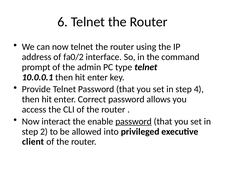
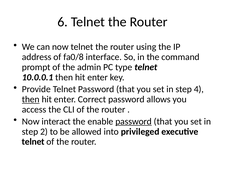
fa0/2: fa0/2 -> fa0/8
then at (31, 99) underline: none -> present
client at (33, 142): client -> telnet
